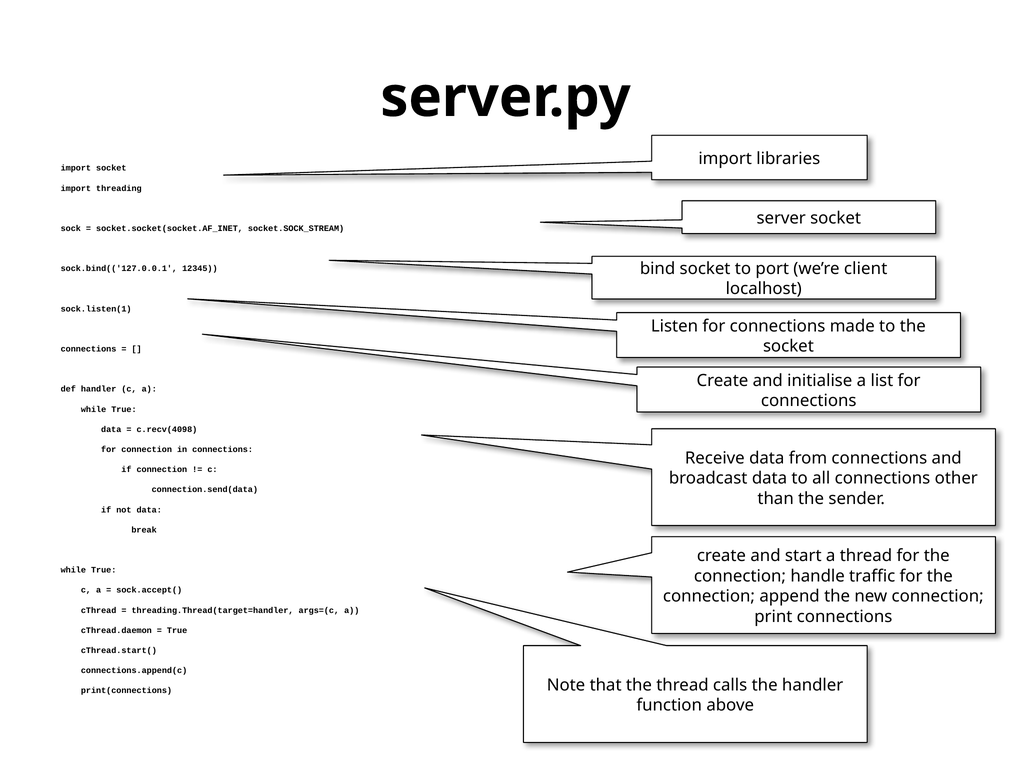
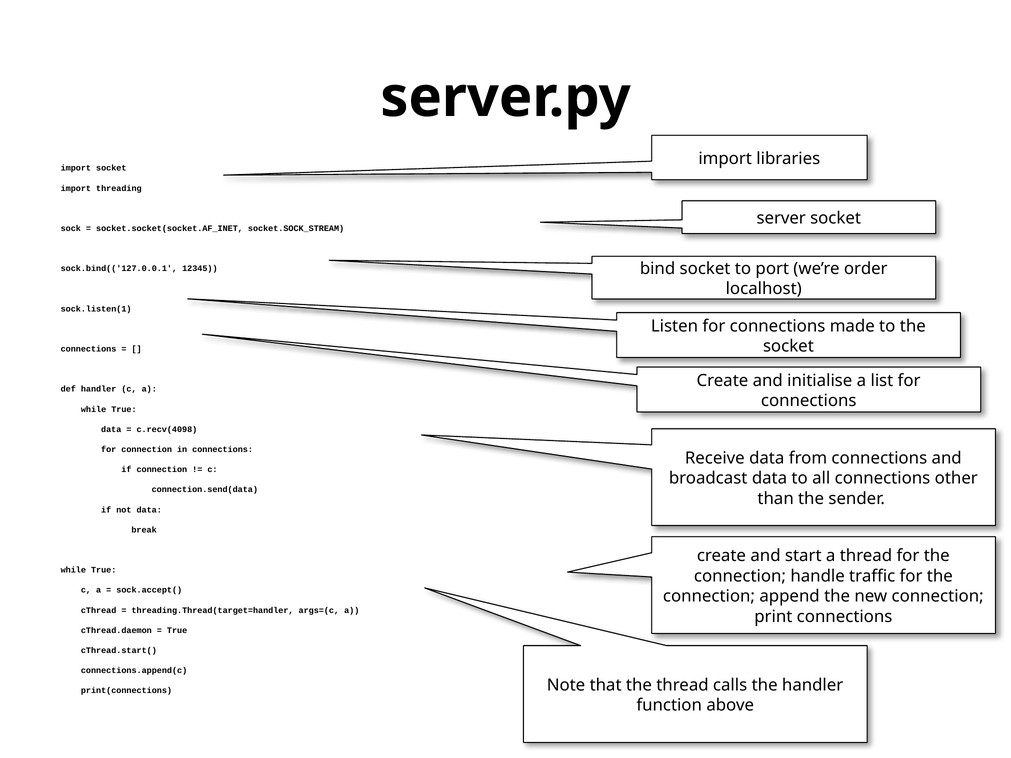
client: client -> order
